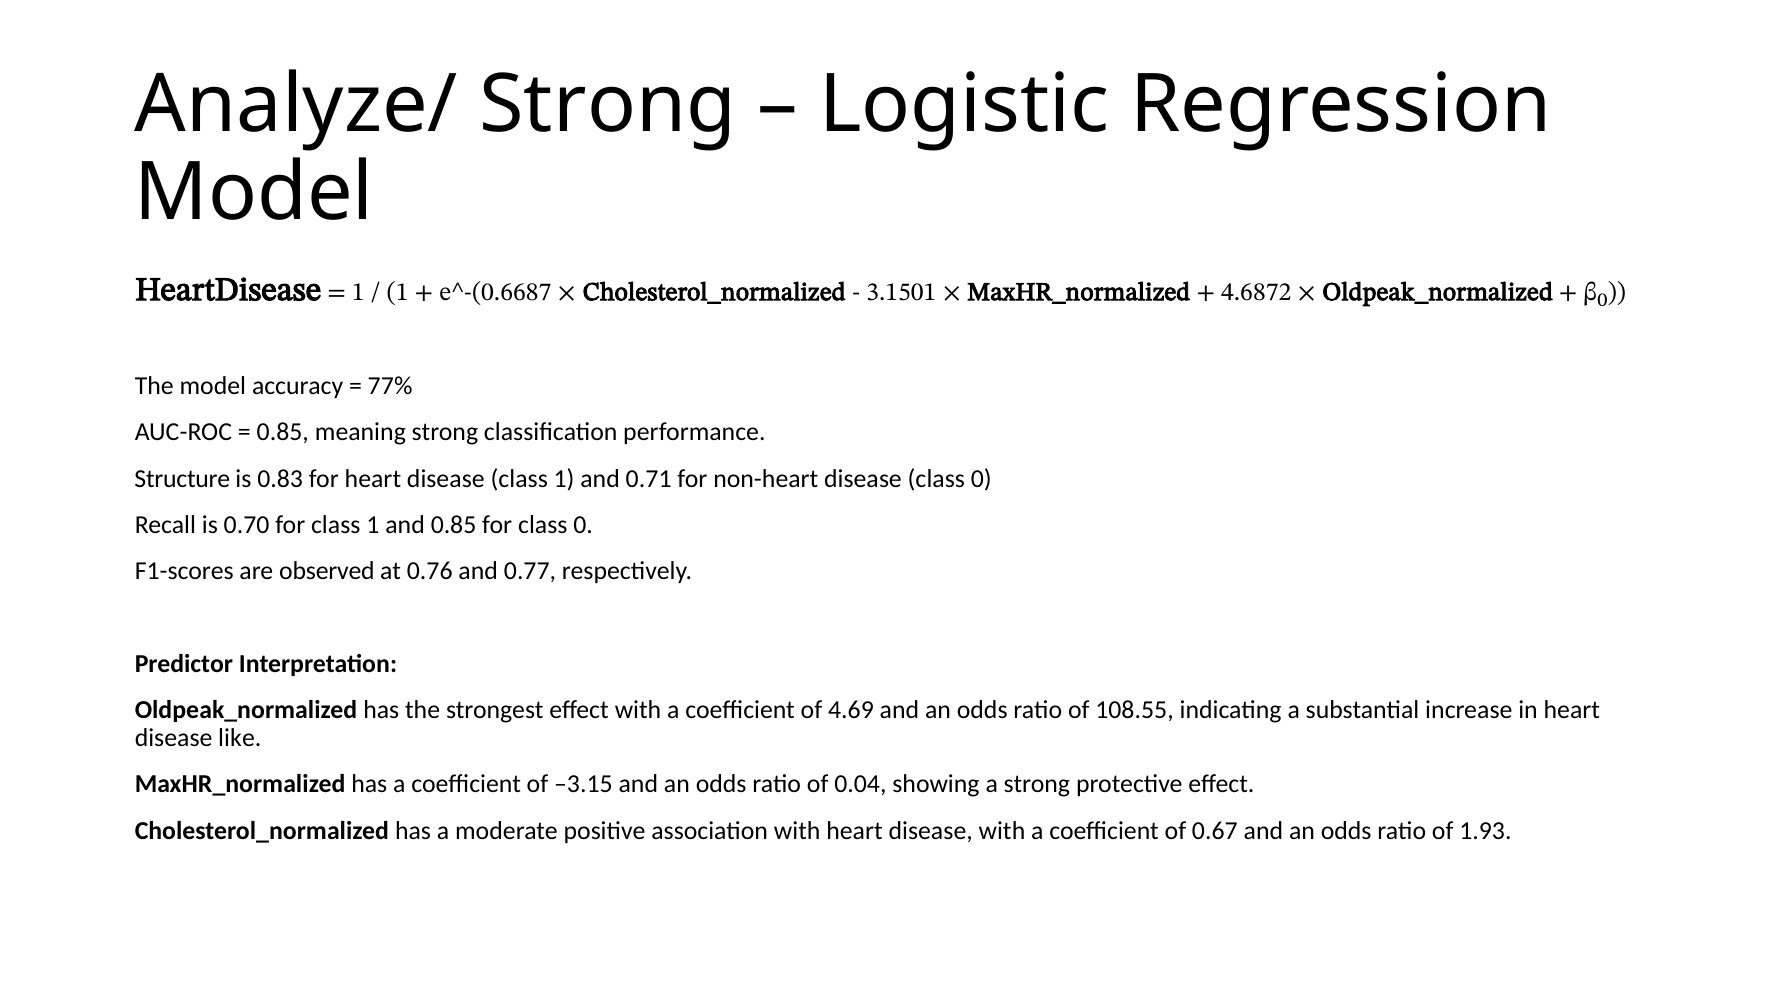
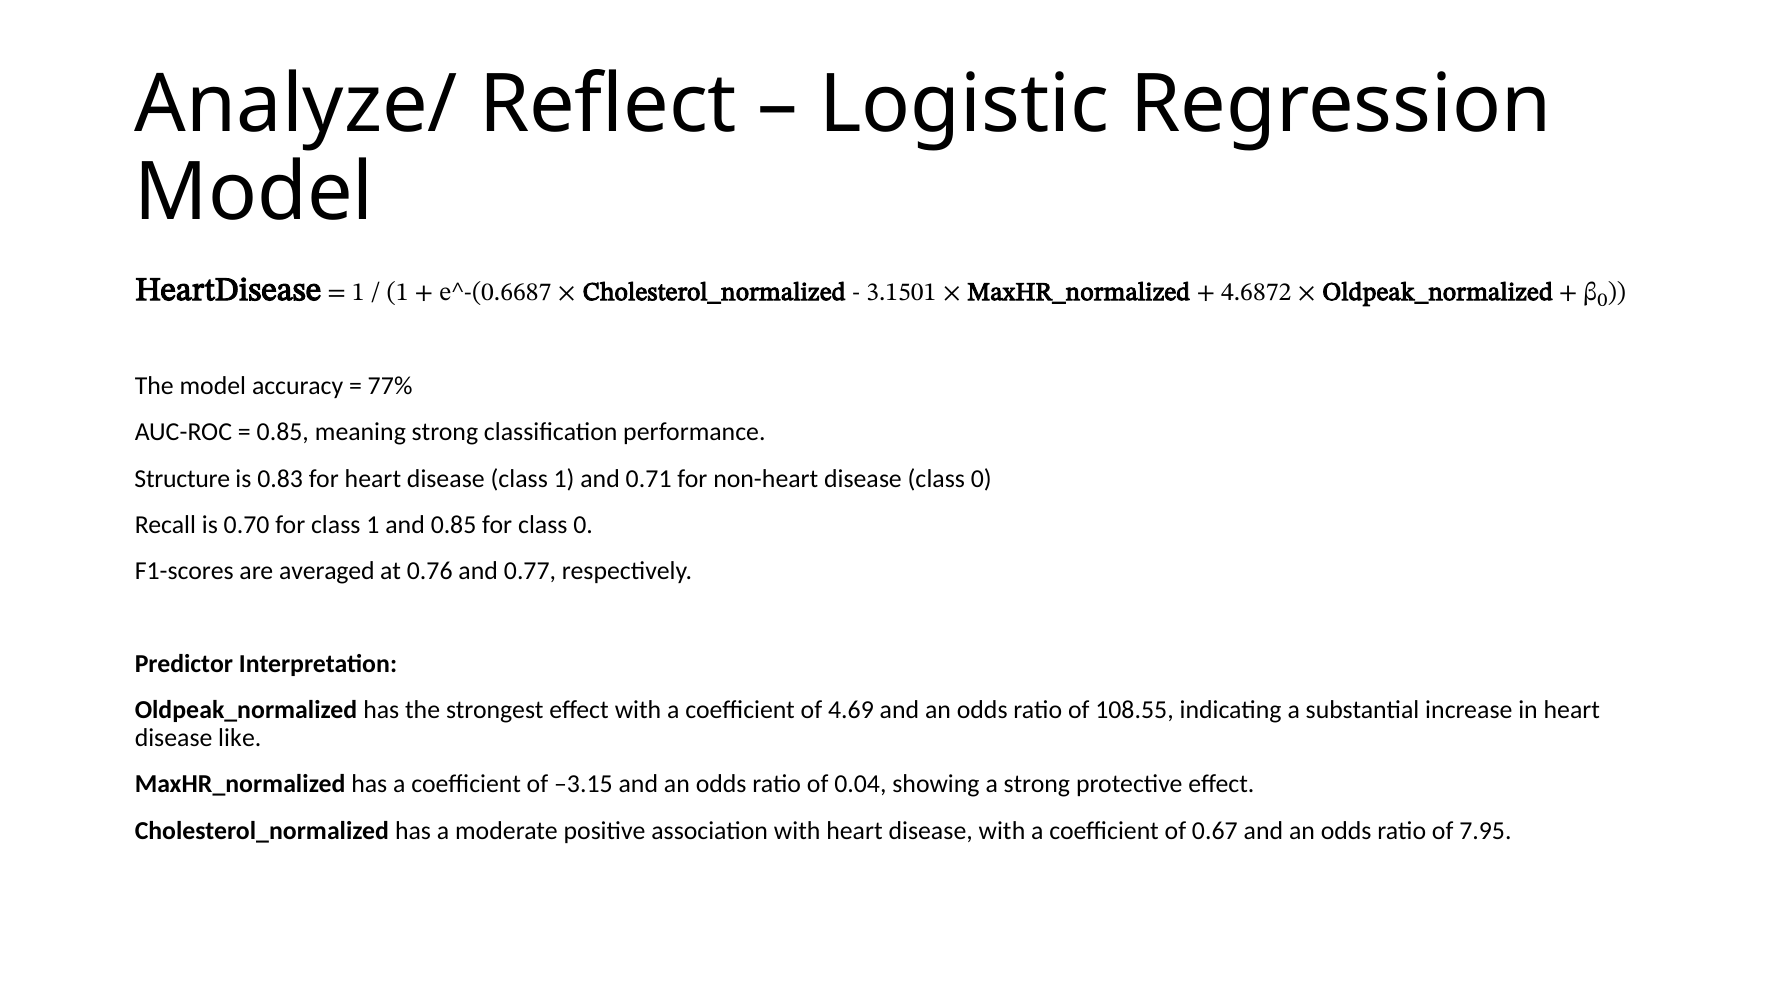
Analyze/ Strong: Strong -> Reflect
observed: observed -> averaged
1.93: 1.93 -> 7.95
